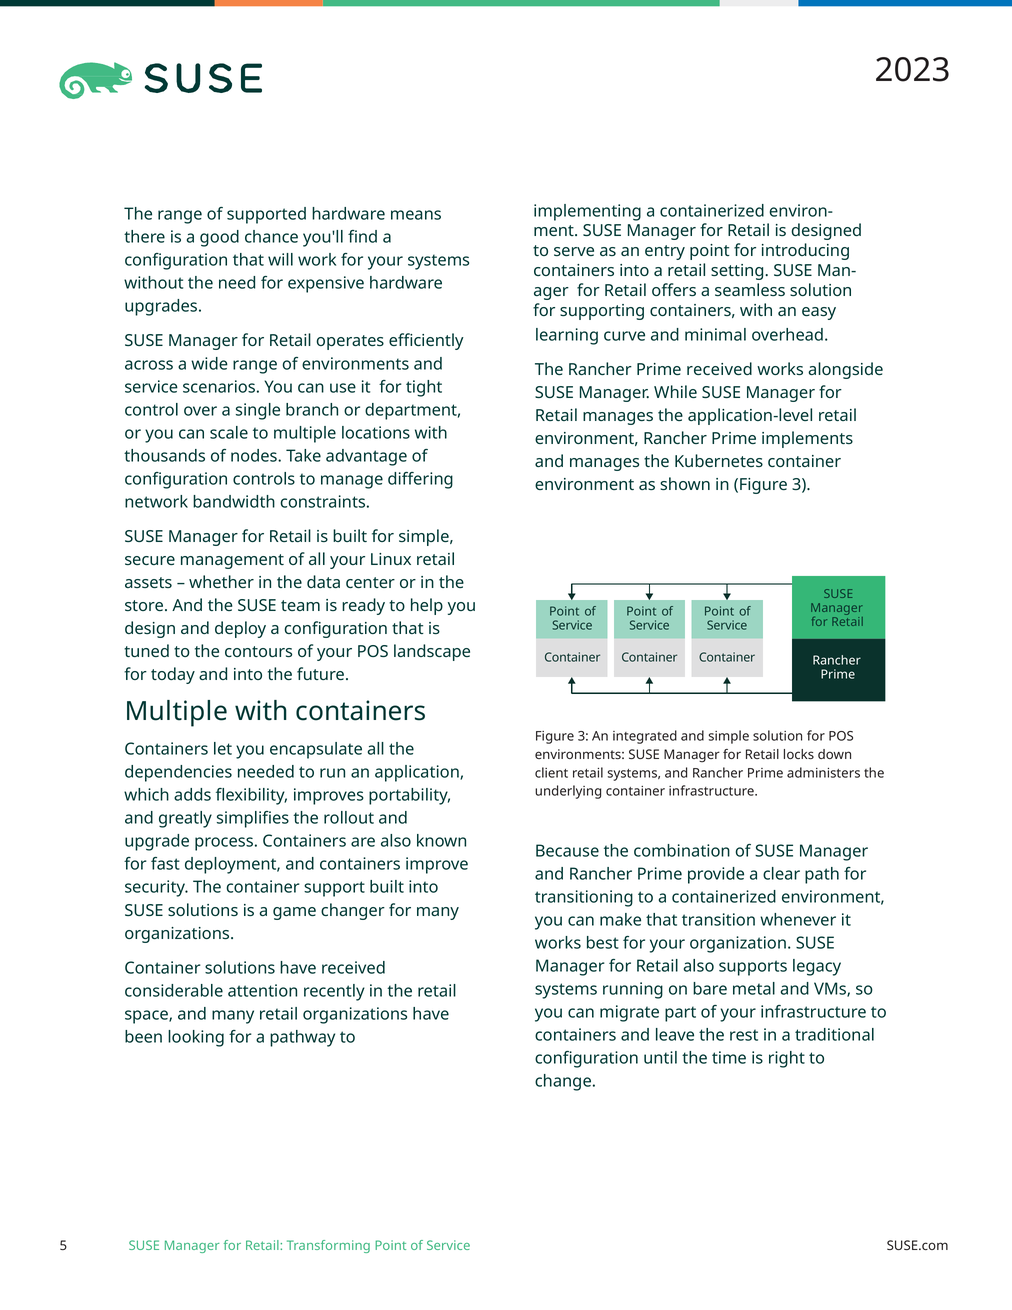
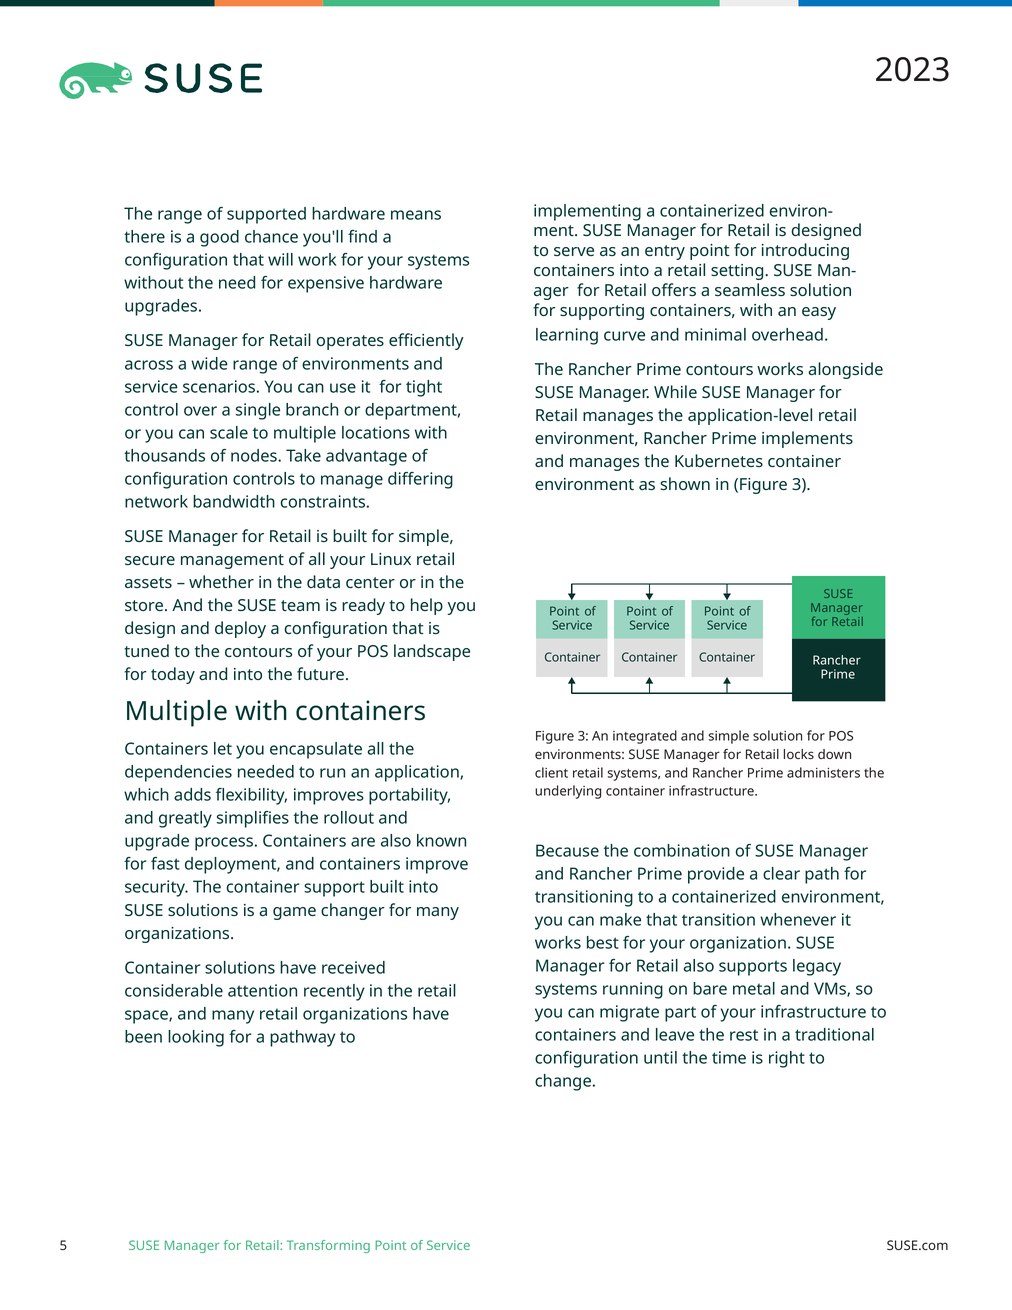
Prime received: received -> contours
